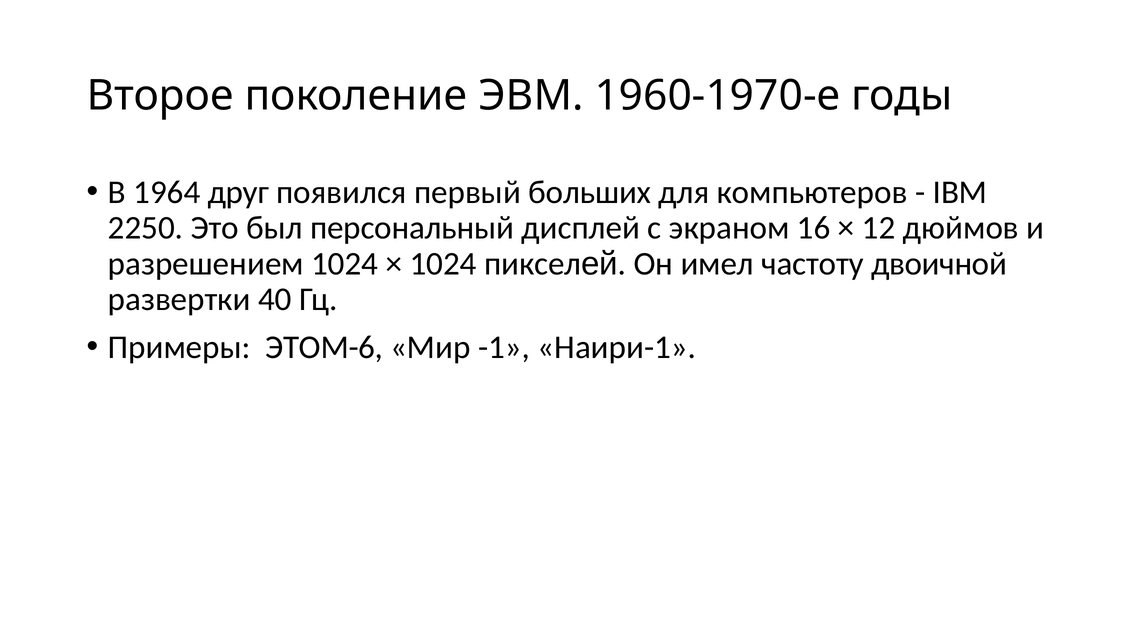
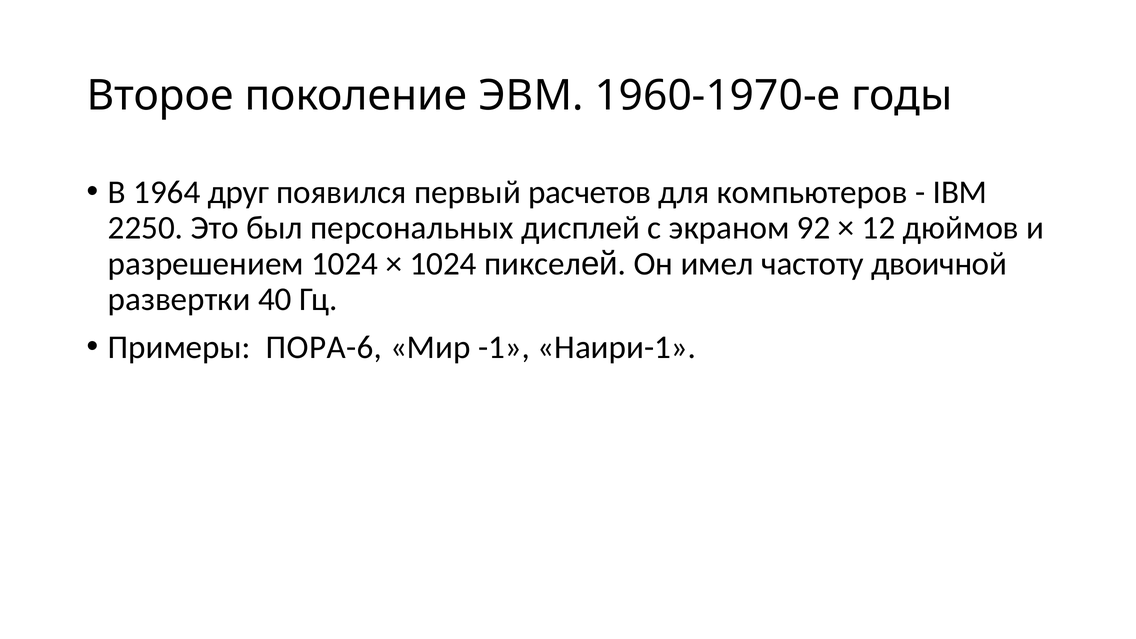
больших: больших -> расчетов
персональный: персональный -> персональных
16: 16 -> 92
ЭТОМ-6: ЭТОМ-6 -> ПОРА-6
